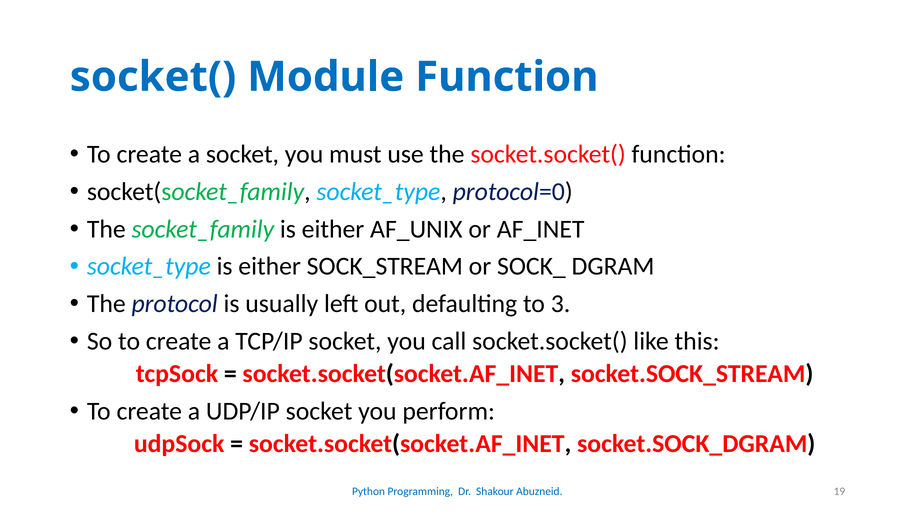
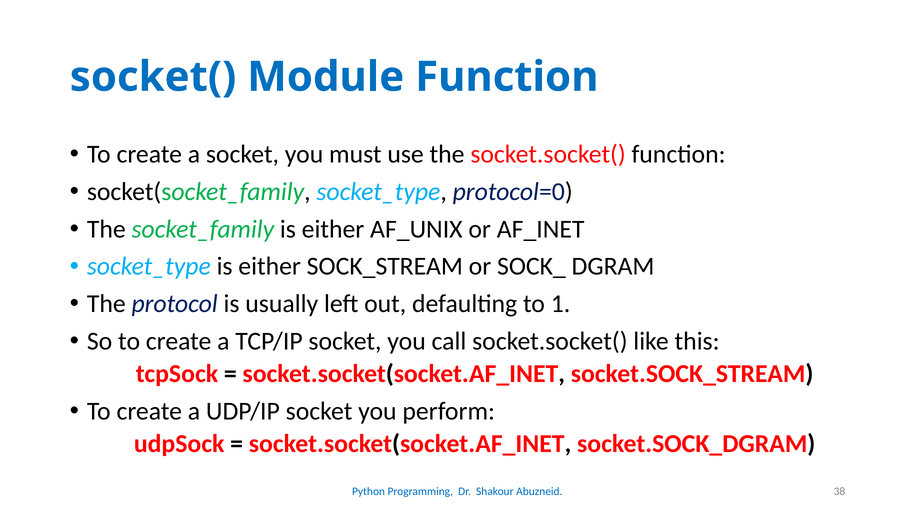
3: 3 -> 1
19: 19 -> 38
